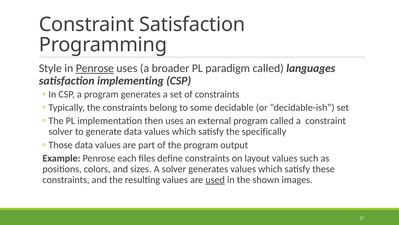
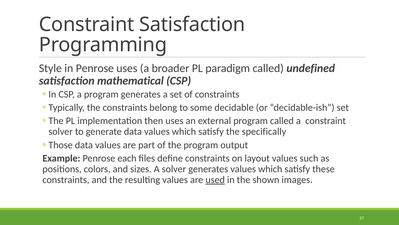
Penrose at (95, 68) underline: present -> none
languages: languages -> undefined
implementing: implementing -> mathematical
